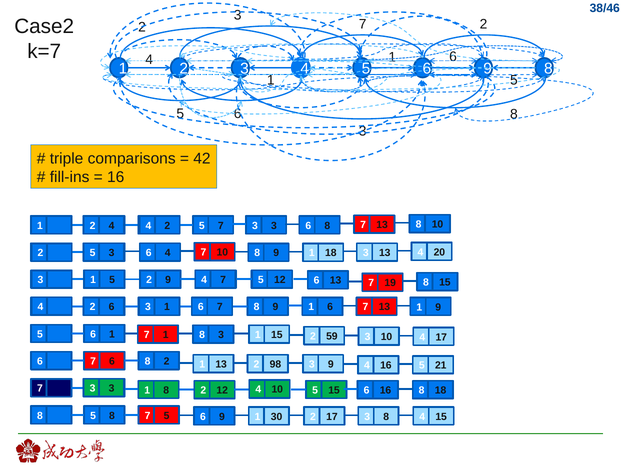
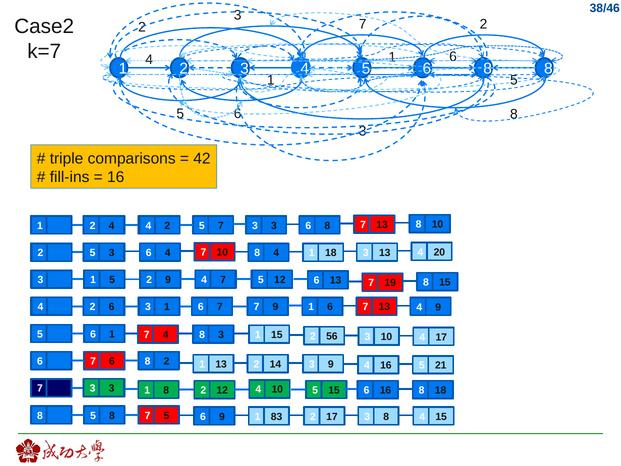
9 at (488, 69): 9 -> 8
10 8 9: 9 -> 4
8 at (257, 307): 8 -> 7
7 13 1: 1 -> 4
1 at (166, 335): 1 -> 4
59: 59 -> 56
98: 98 -> 14
30: 30 -> 83
